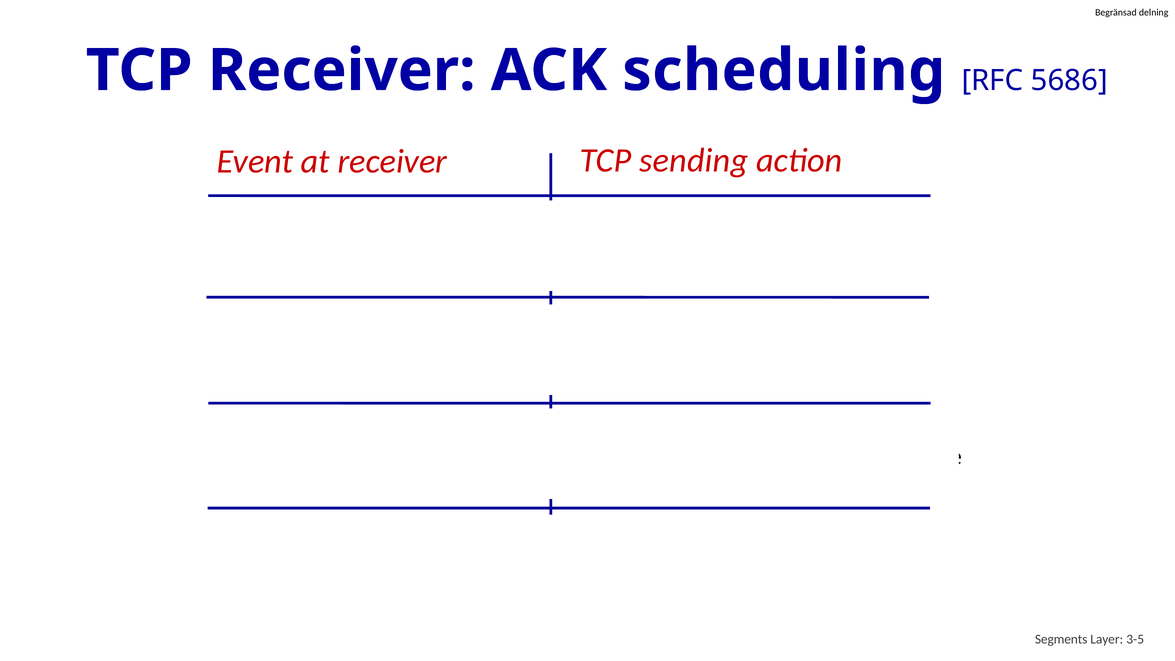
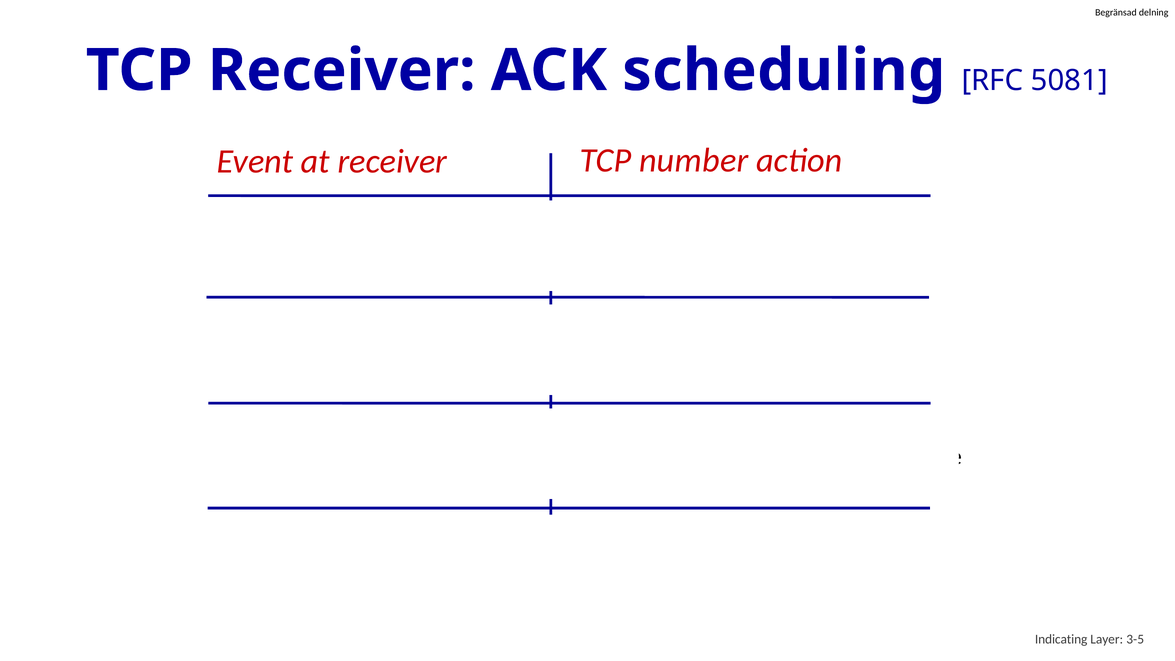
5686: 5686 -> 5081
sending: sending -> number
Segments at (1061, 639): Segments -> Indicating
